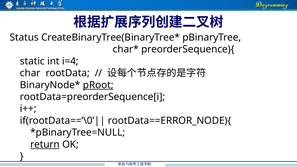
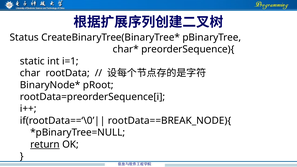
i=4: i=4 -> i=1
pRoot underline: present -> none
rootData==ERROR_NODE){: rootData==ERROR_NODE){ -> rootData==BREAK_NODE){
